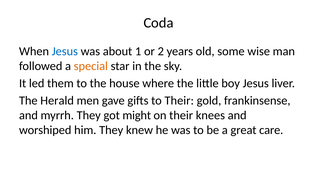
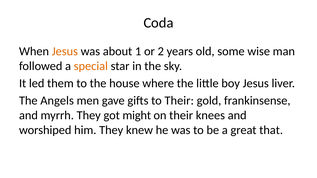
Jesus at (65, 51) colour: blue -> orange
Herald: Herald -> Angels
care: care -> that
